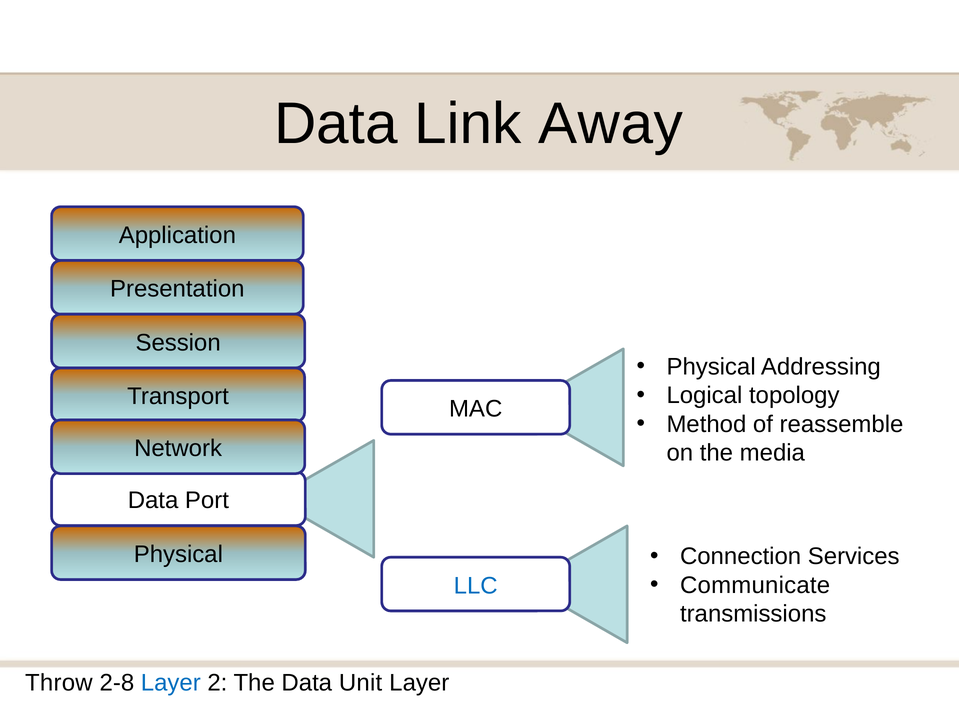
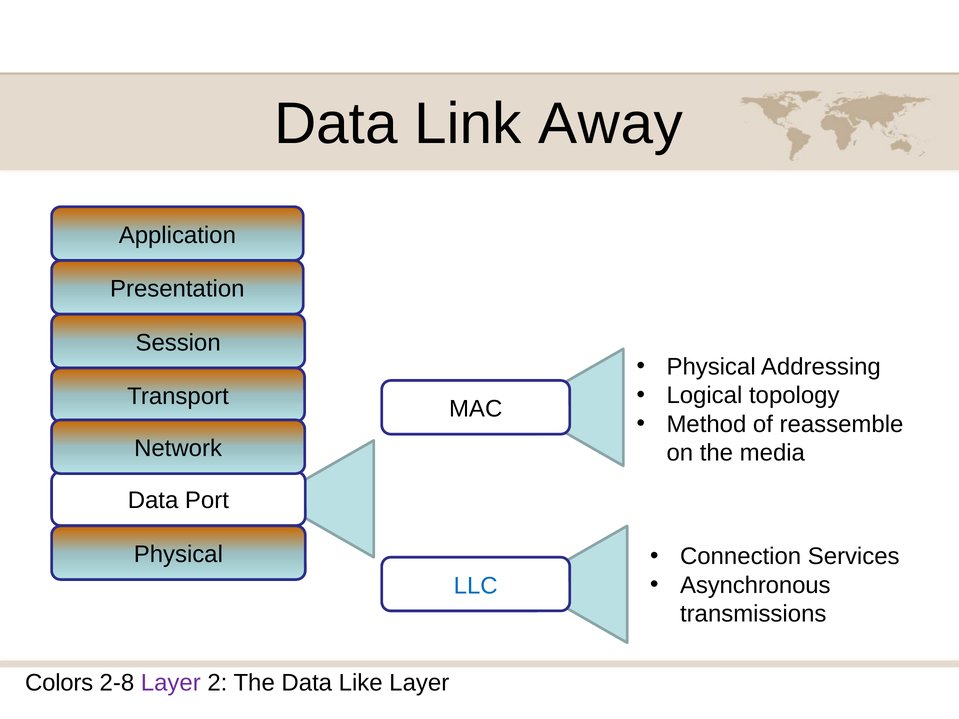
Communicate: Communicate -> Asynchronous
Throw: Throw -> Colors
Layer at (171, 683) colour: blue -> purple
Unit: Unit -> Like
